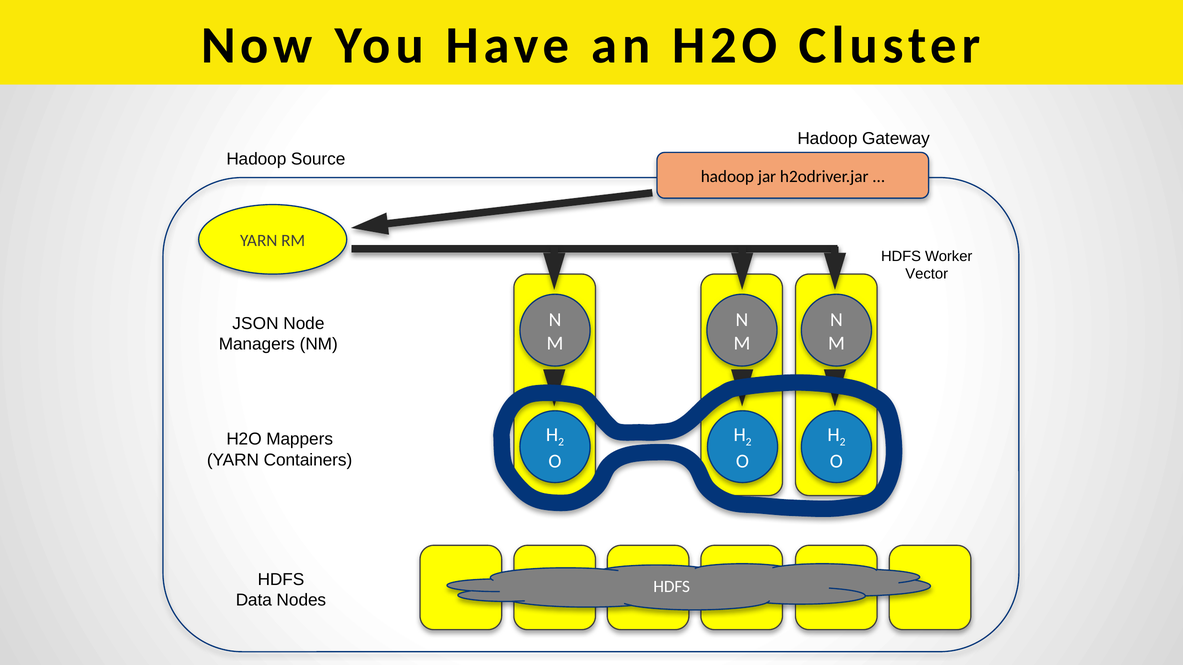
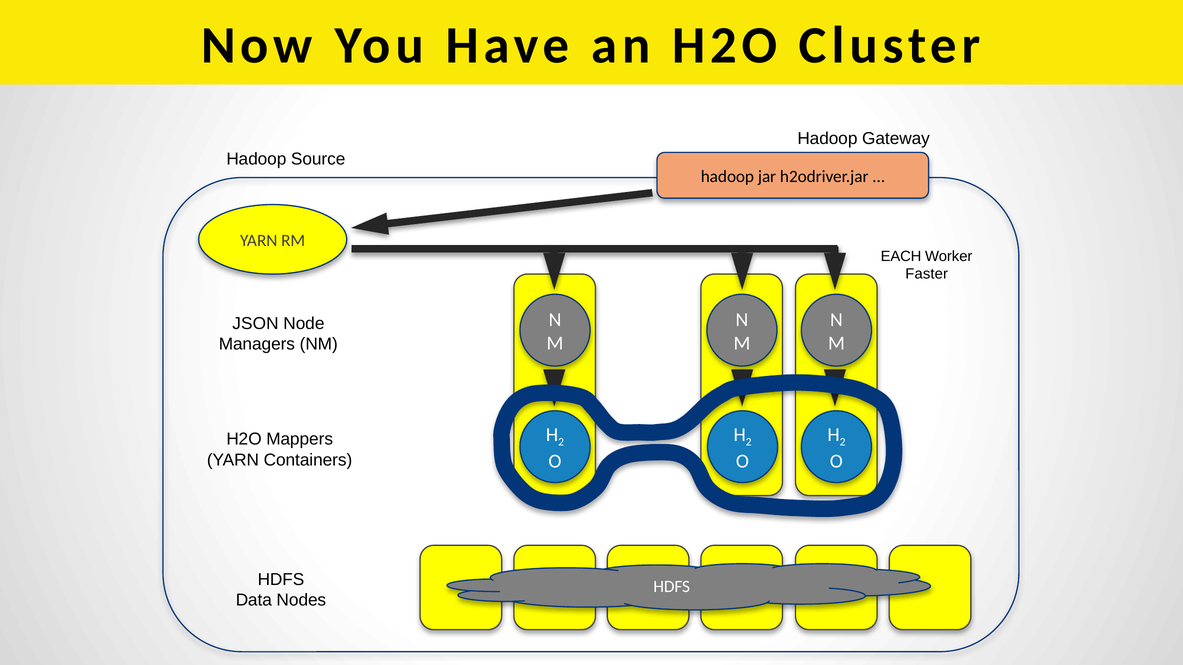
HDFS at (901, 256): HDFS -> EACH
Vector: Vector -> Faster
